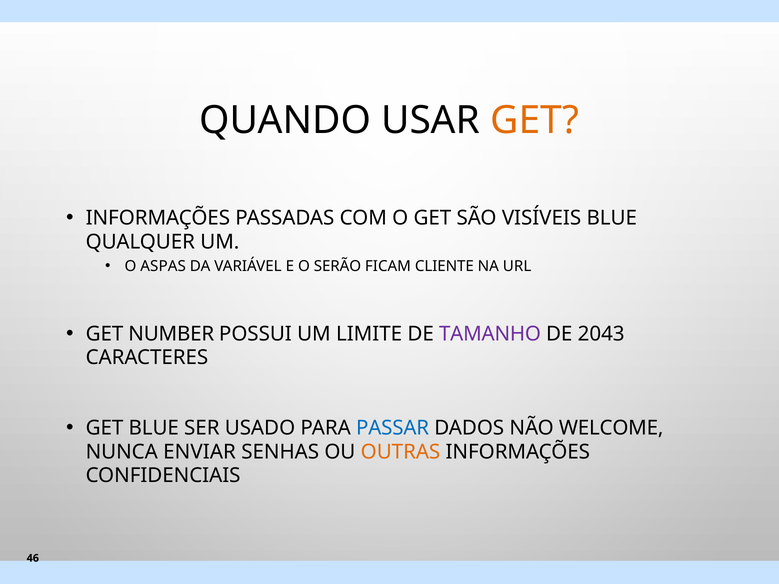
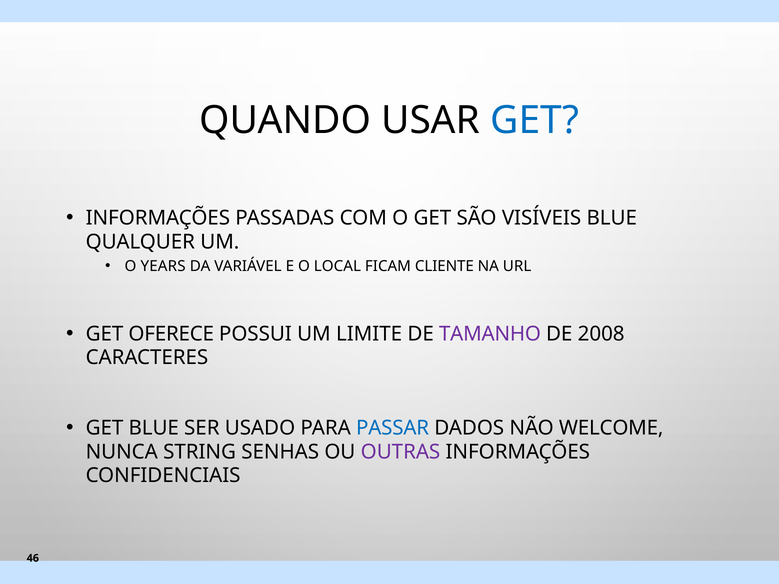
GET at (535, 120) colour: orange -> blue
ASPAS: ASPAS -> YEARS
SERÃO: SERÃO -> LOCAL
NUMBER: NUMBER -> OFERECE
2043: 2043 -> 2008
ENVIAR: ENVIAR -> STRING
OUTRAS colour: orange -> purple
